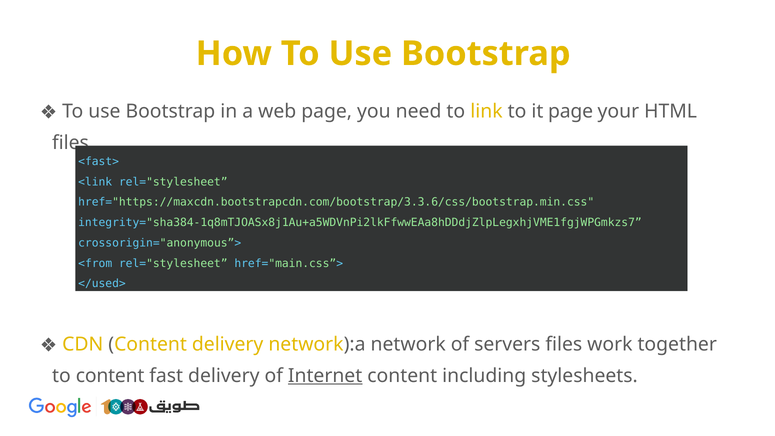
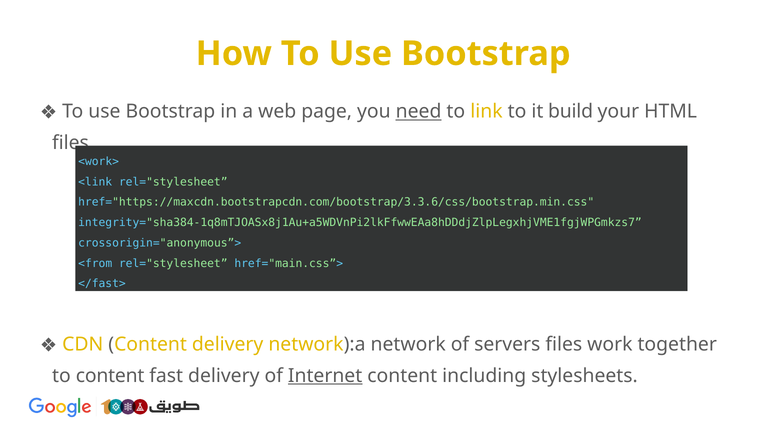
need underline: none -> present
it page: page -> build
<fast>: <fast> -> <work>
</used>: </used> -> </fast>
